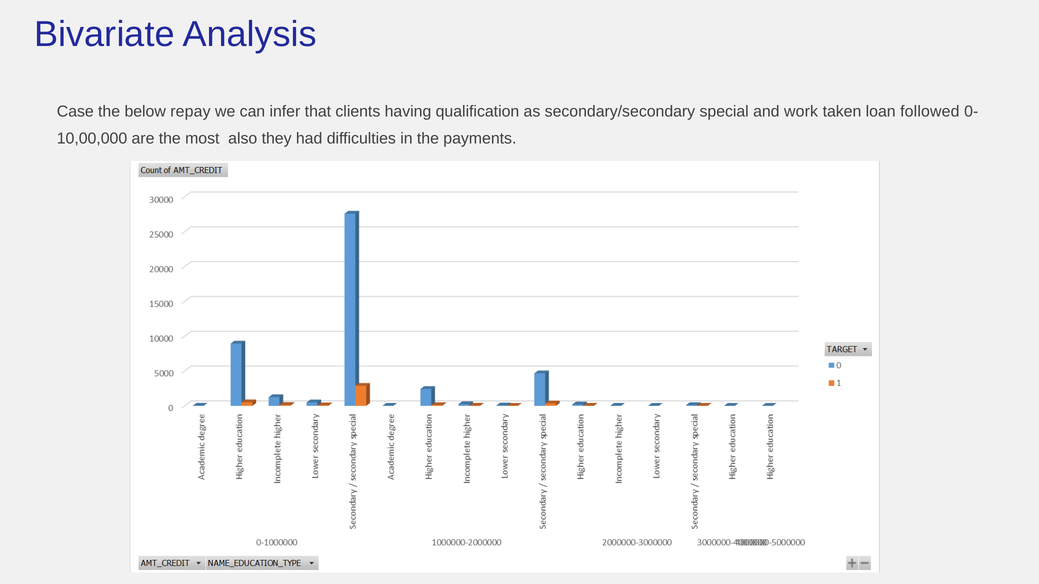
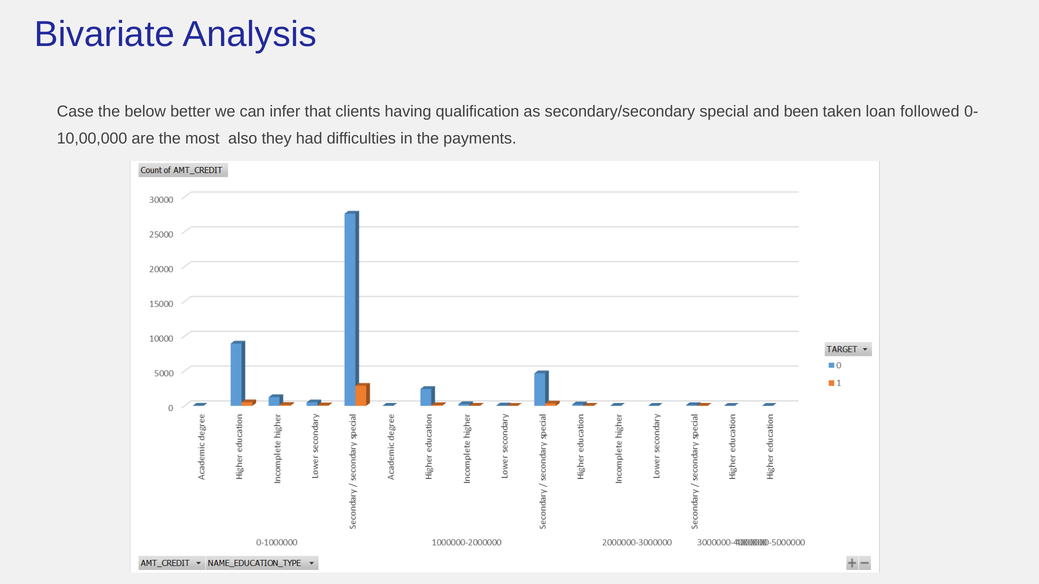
repay: repay -> better
work: work -> been
